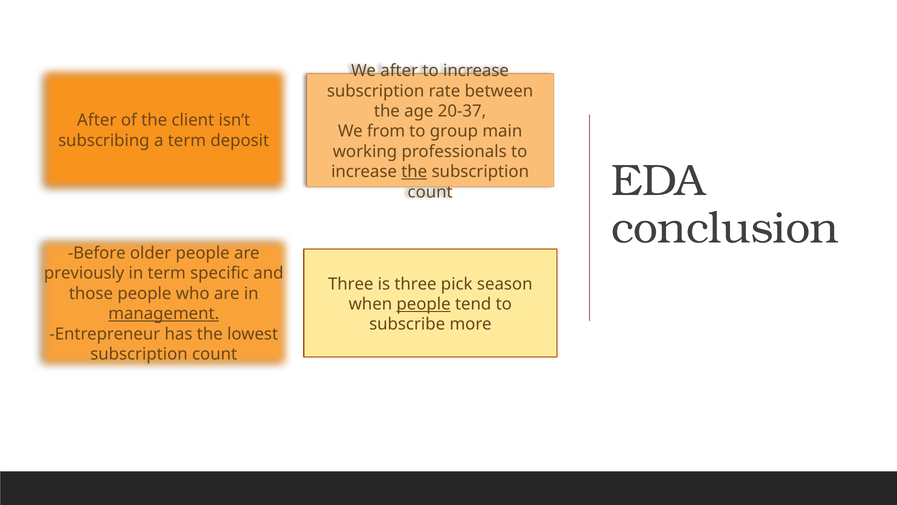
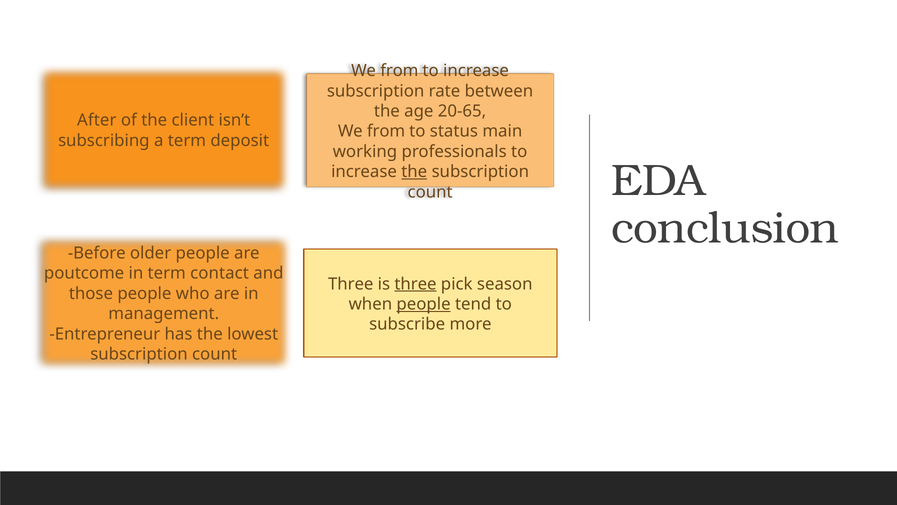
after at (399, 71): after -> from
20-37: 20-37 -> 20-65
group: group -> status
previously: previously -> poutcome
specific: specific -> contact
three at (416, 284) underline: none -> present
management underline: present -> none
